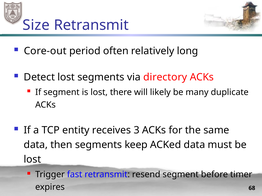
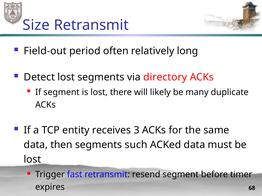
Core-out: Core-out -> Field-out
keep: keep -> such
